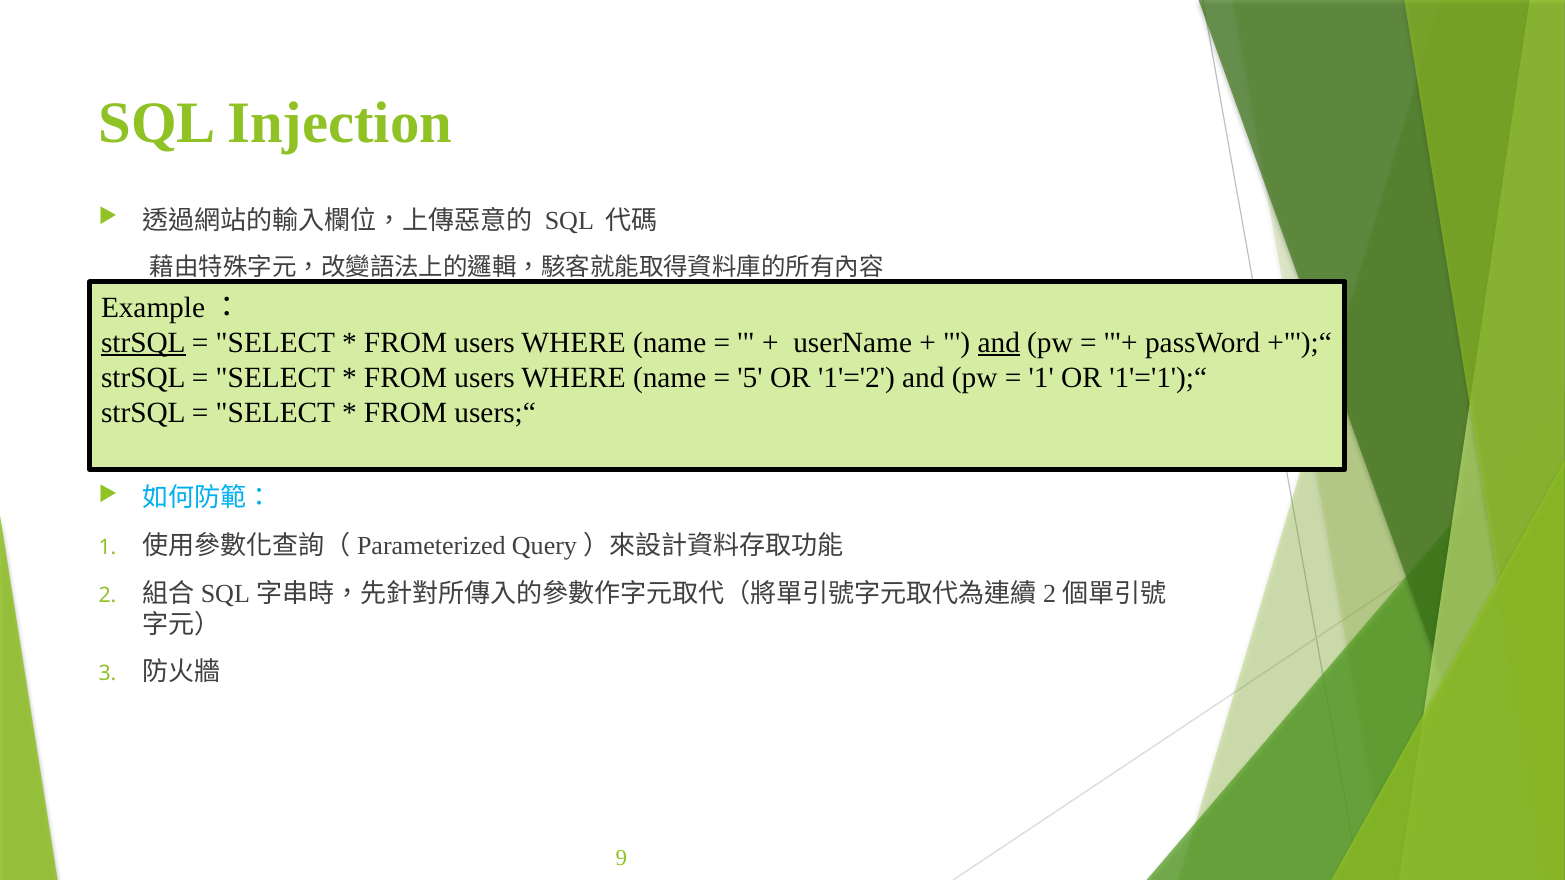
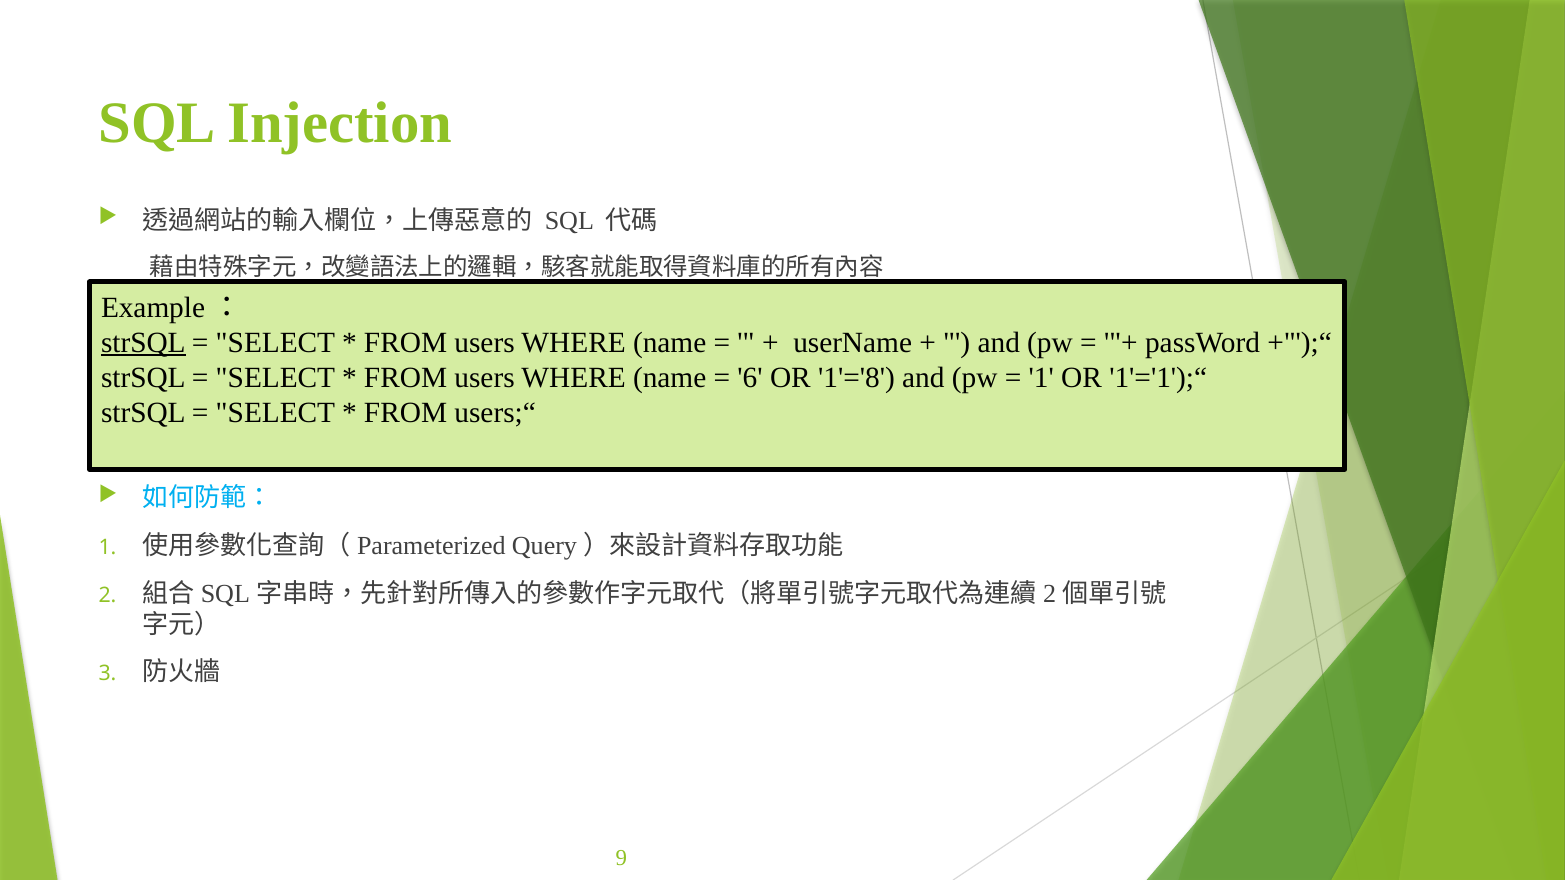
and at (999, 343) underline: present -> none
5: 5 -> 6
1'='2: 1'='2 -> 1'='8
